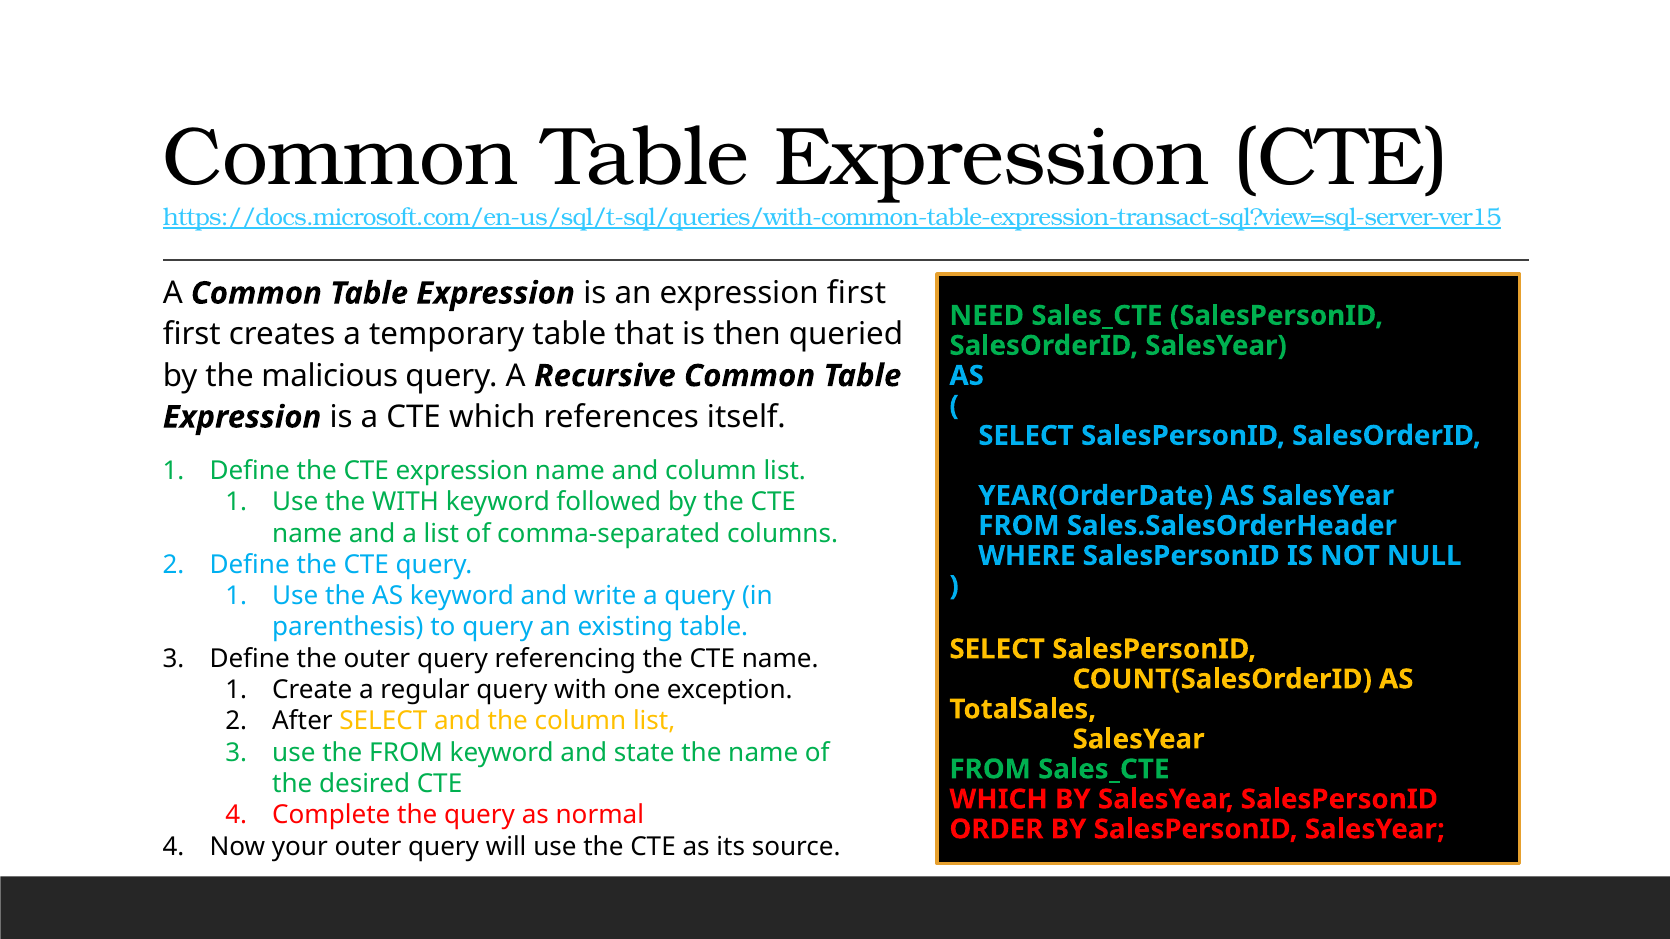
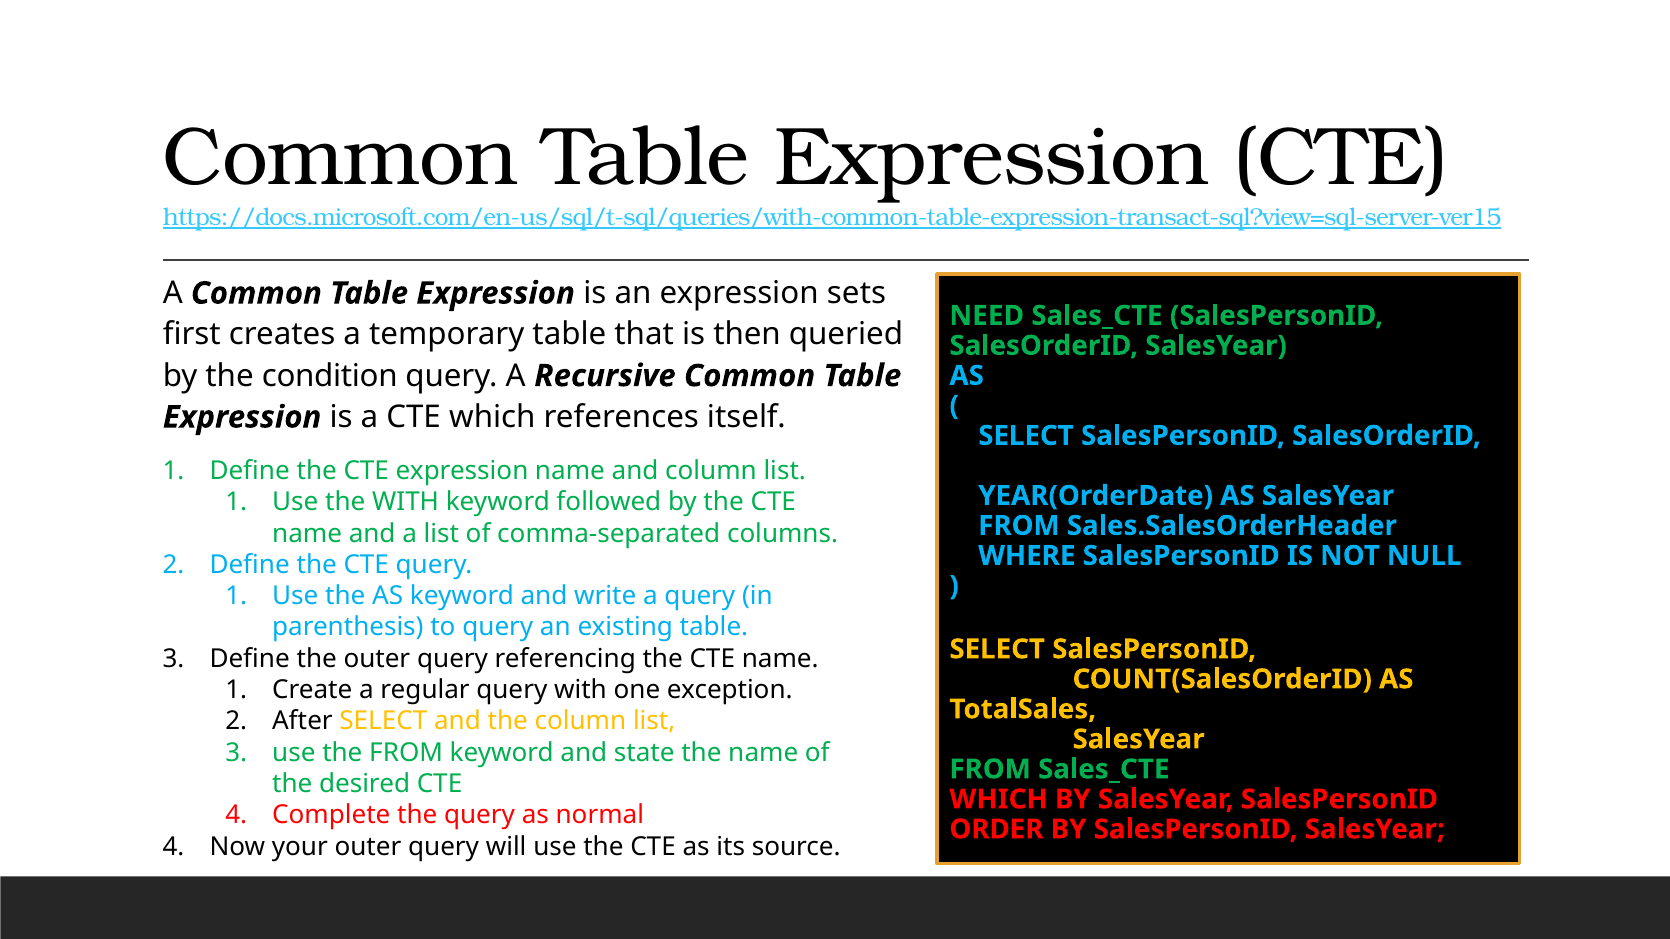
expression first: first -> sets
malicious: malicious -> condition
